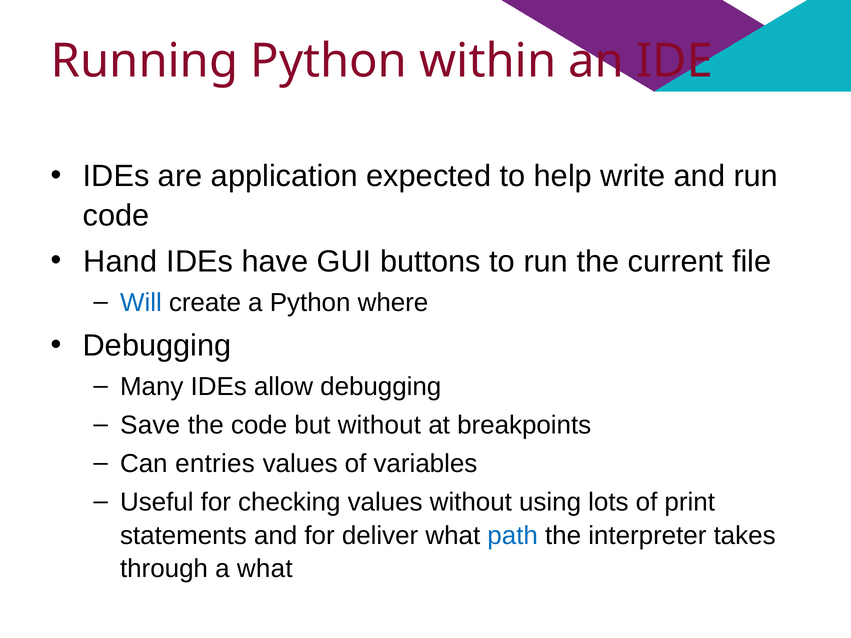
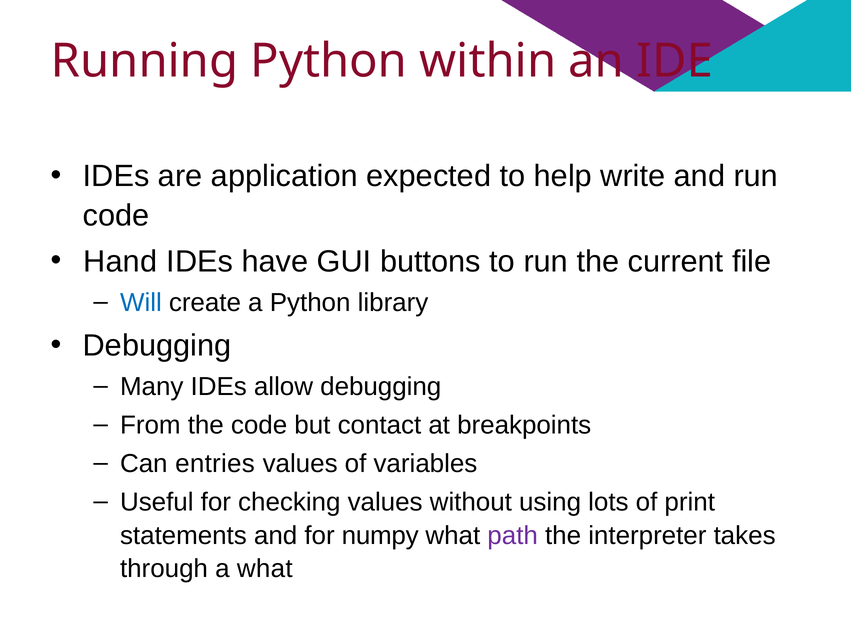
where: where -> library
Save: Save -> From
but without: without -> contact
deliver: deliver -> numpy
path colour: blue -> purple
